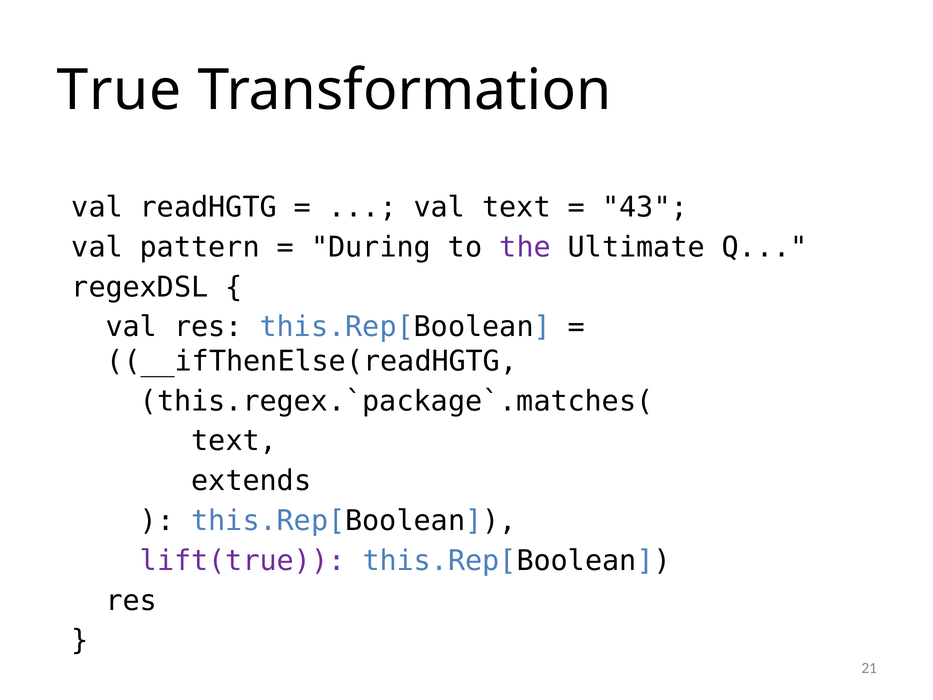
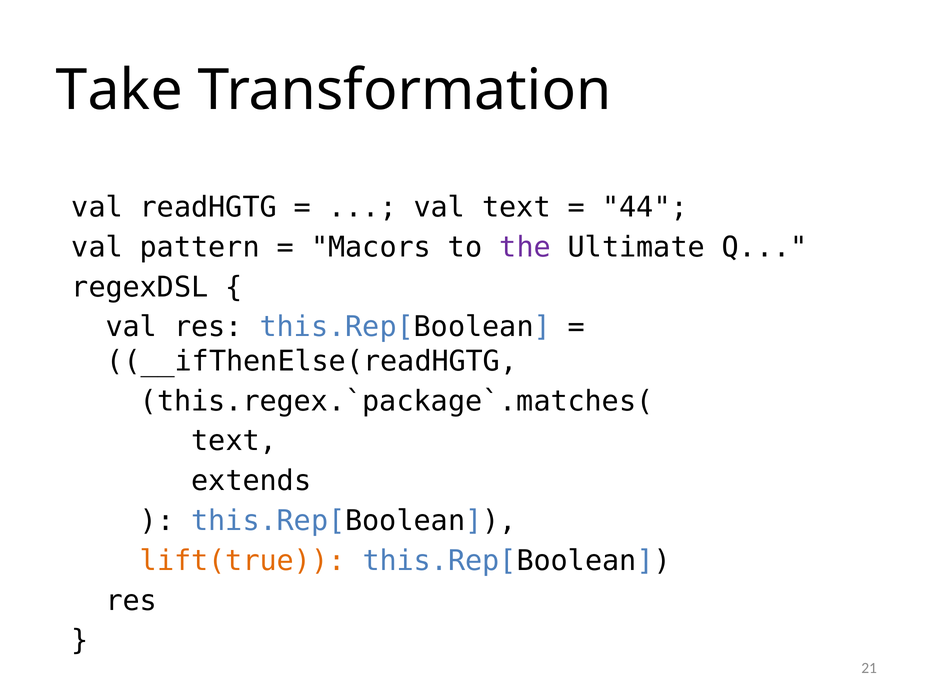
True: True -> Take
43: 43 -> 44
During: During -> Macors
lift(true colour: purple -> orange
